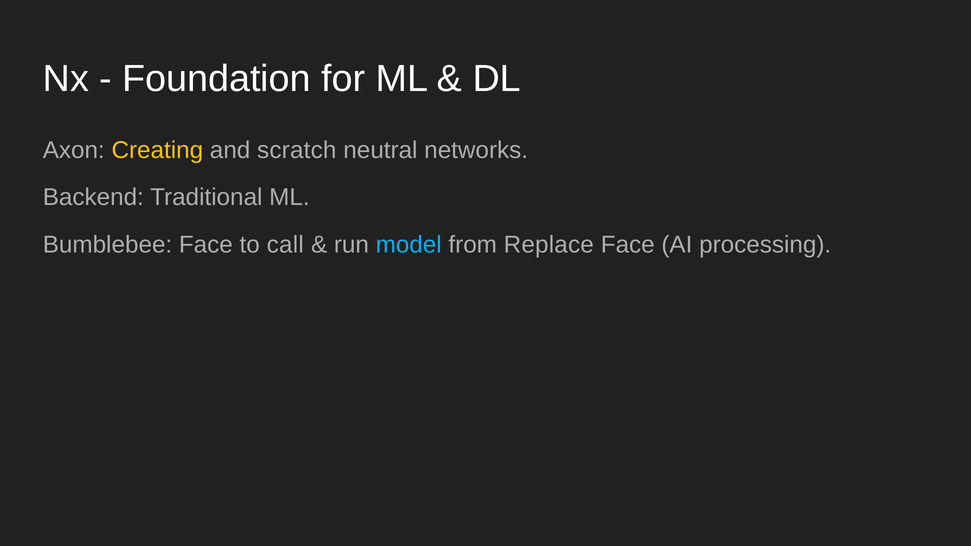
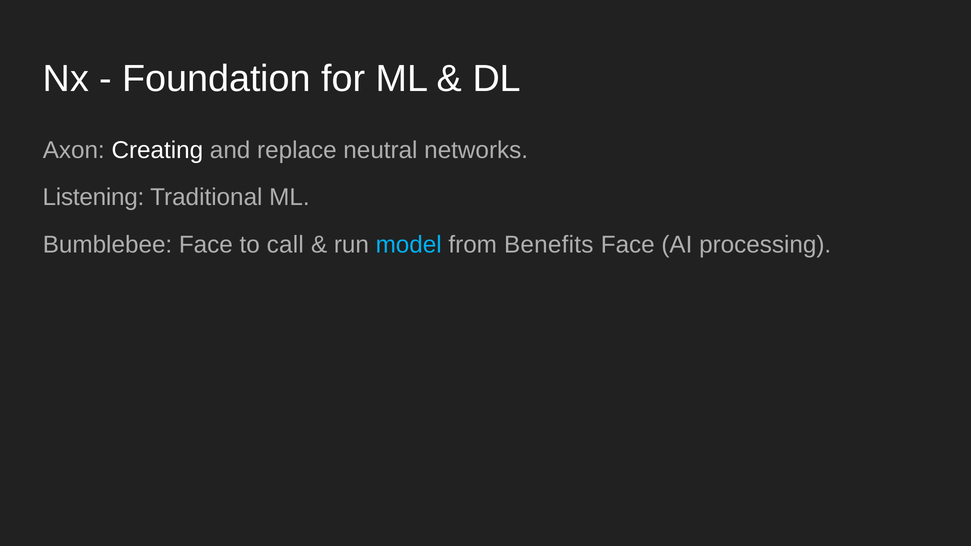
Creating colour: yellow -> white
scratch: scratch -> replace
Backend: Backend -> Listening
Replace: Replace -> Benefits
